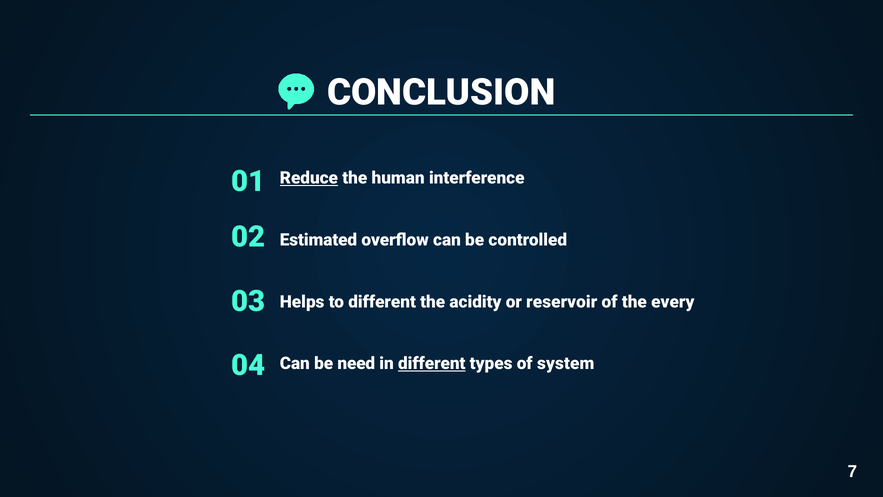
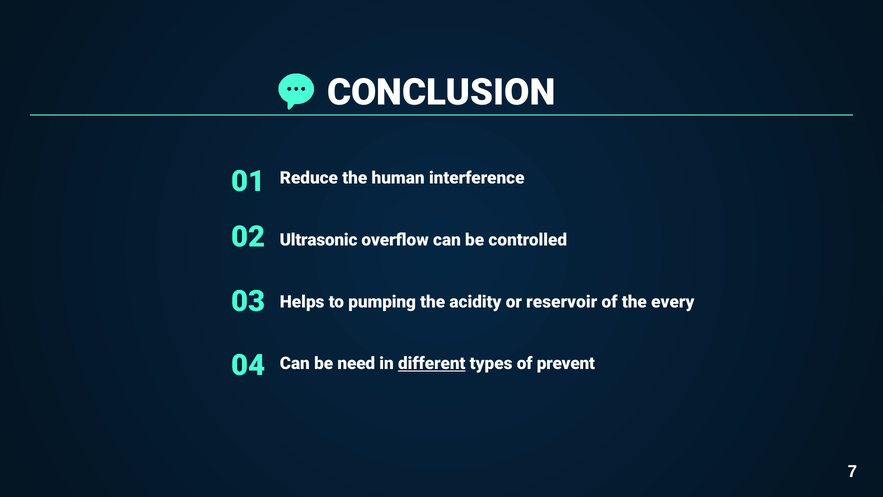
Reduce underline: present -> none
Estimated: Estimated -> Ultrasonic
to different: different -> pumping
system: system -> prevent
